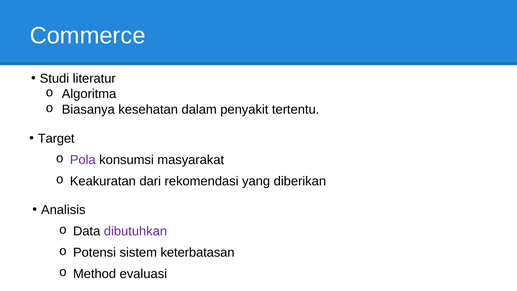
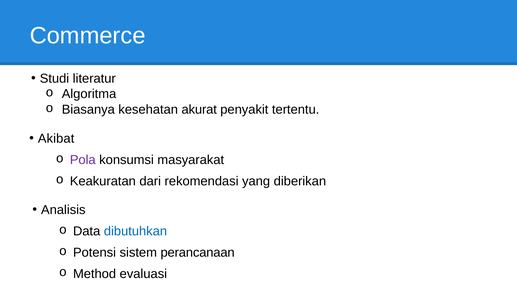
dalam: dalam -> akurat
Target: Target -> Akibat
dibutuhkan colour: purple -> blue
keterbatasan: keterbatasan -> perancanaan
